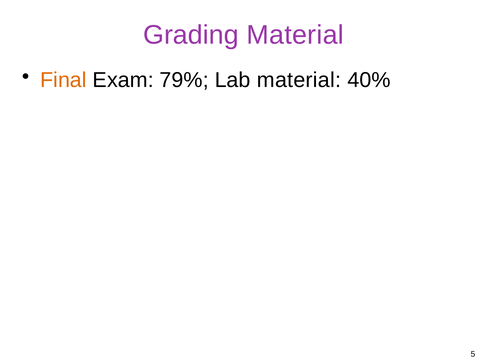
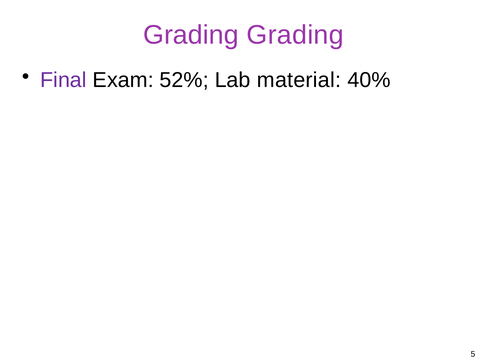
Grading Material: Material -> Grading
Final colour: orange -> purple
79%: 79% -> 52%
